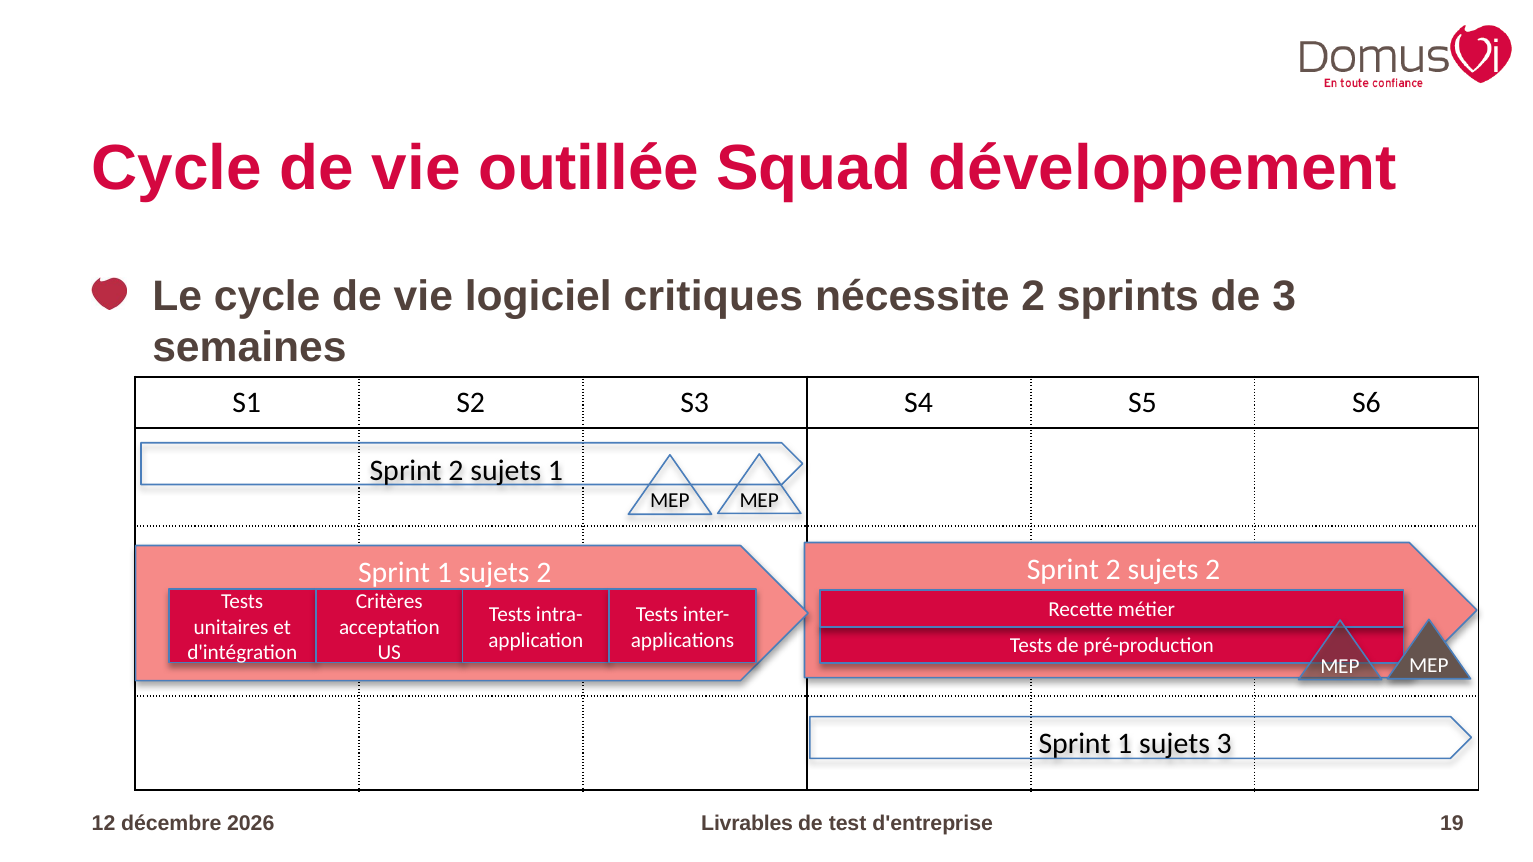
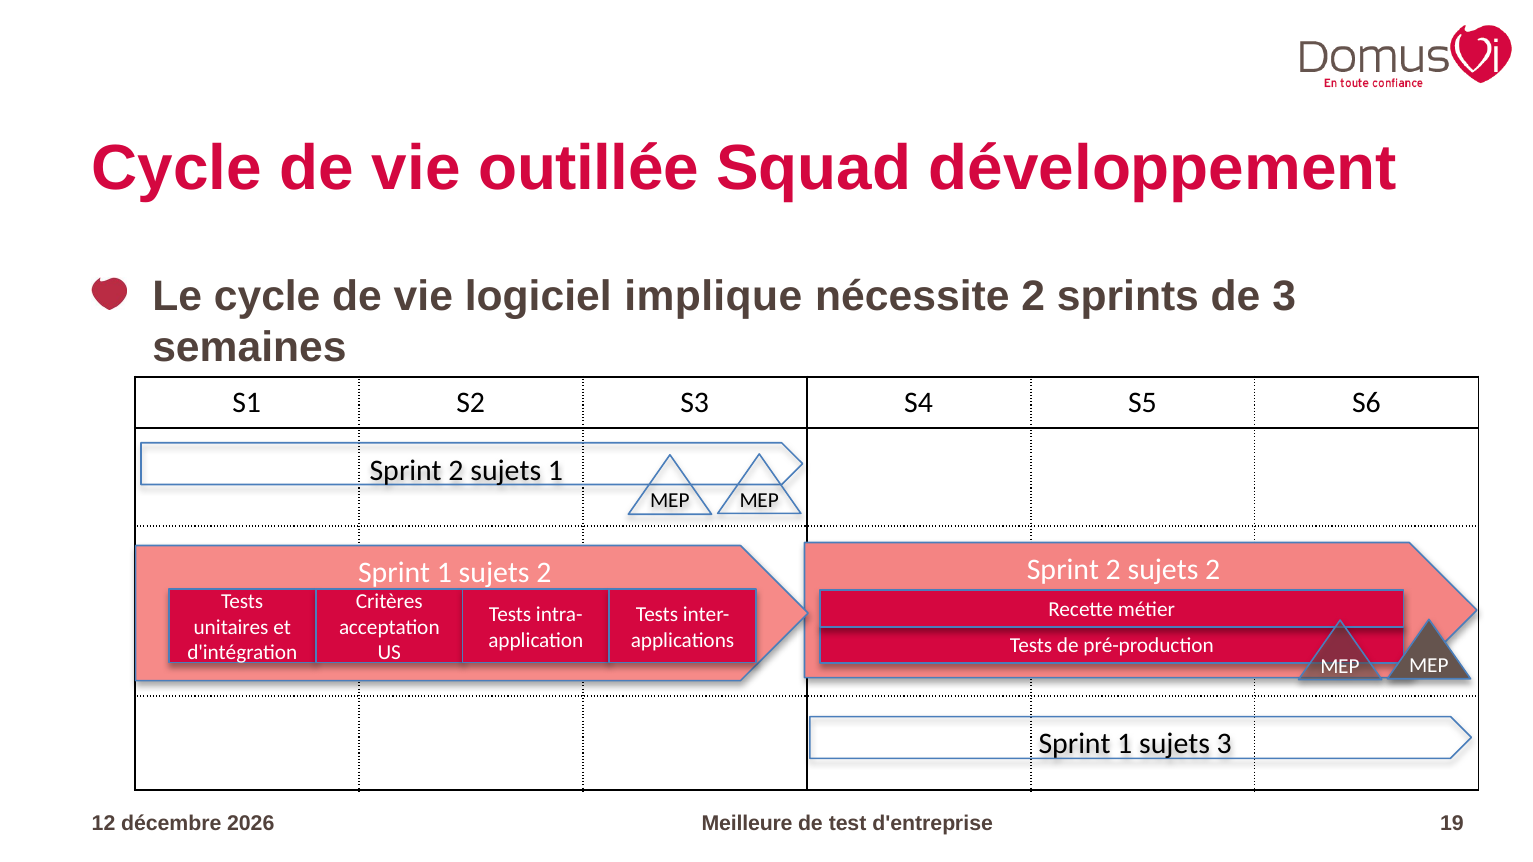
critiques: critiques -> implique
Livrables: Livrables -> Meilleure
